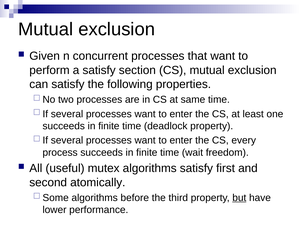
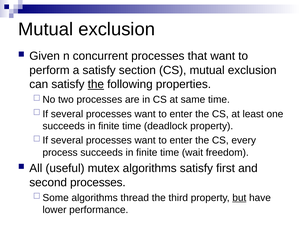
the at (96, 84) underline: none -> present
second atomically: atomically -> processes
before: before -> thread
